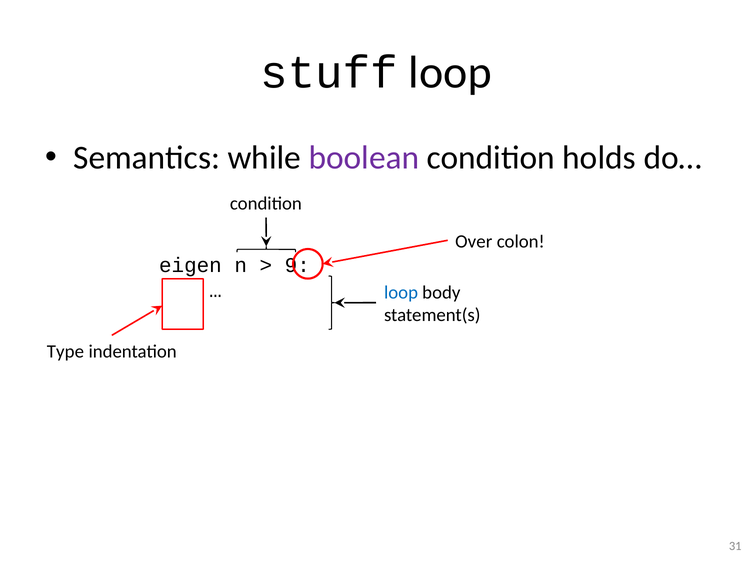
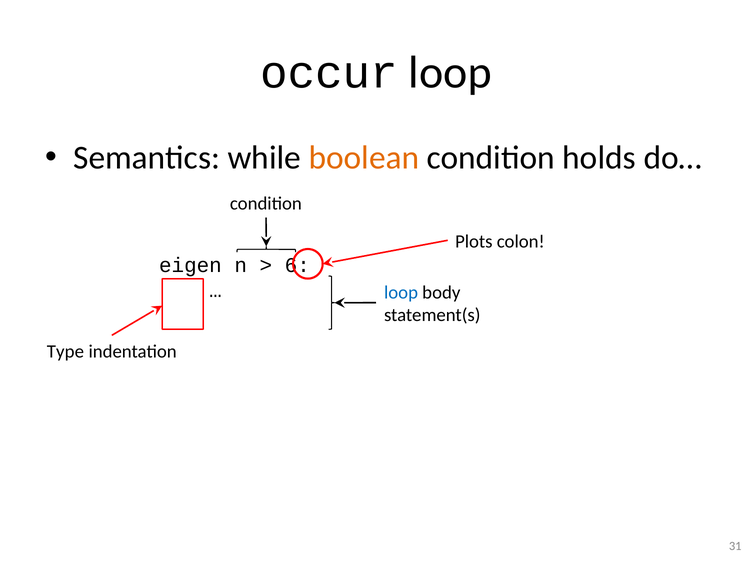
stuff: stuff -> occur
boolean colour: purple -> orange
Over: Over -> Plots
9: 9 -> 6
